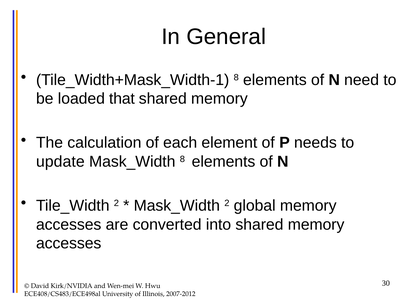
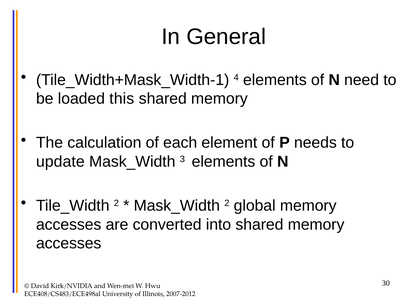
Tile_Width+Mask_Width-1 8: 8 -> 4
that: that -> this
Mask_Width 8: 8 -> 3
